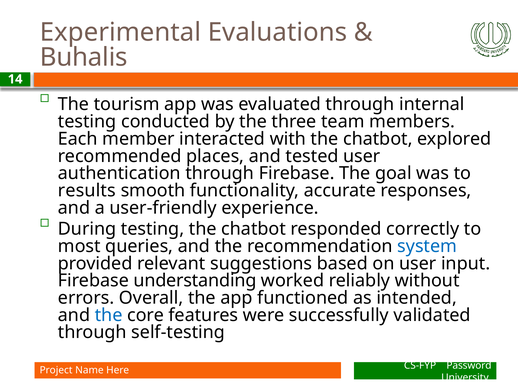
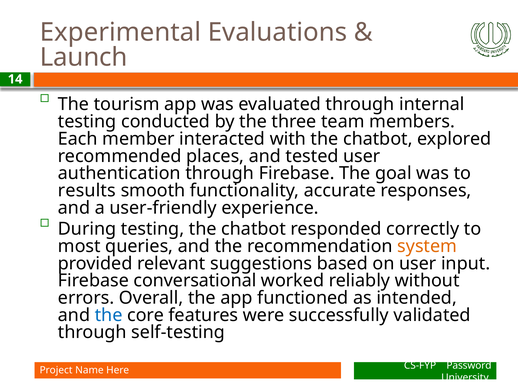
Buhalis: Buhalis -> Launch
system colour: blue -> orange
understanding: understanding -> conversational
